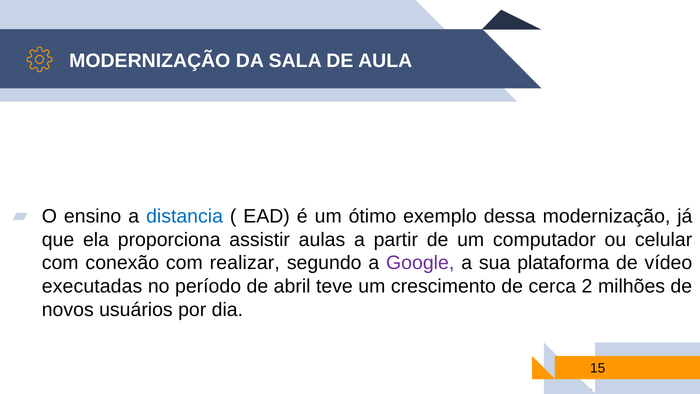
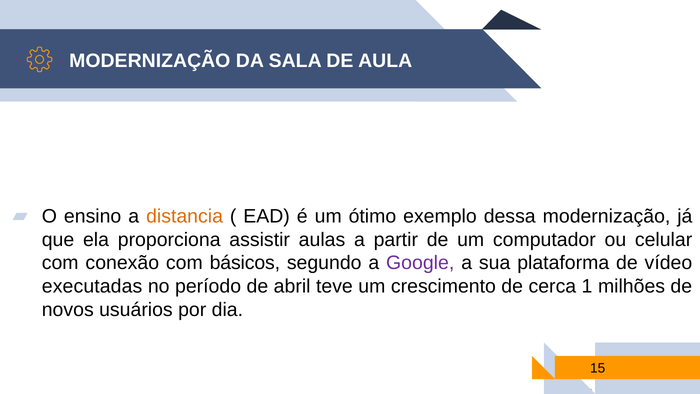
distancia colour: blue -> orange
realizar: realizar -> básicos
2: 2 -> 1
